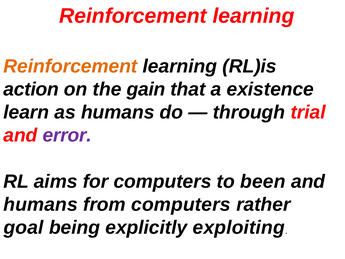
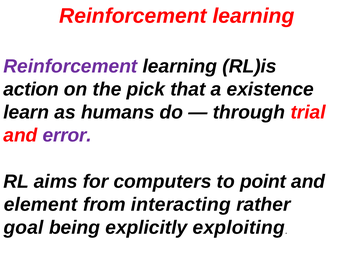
Reinforcement at (70, 66) colour: orange -> purple
gain: gain -> pick
been: been -> point
humans at (41, 204): humans -> element
from computers: computers -> interacting
